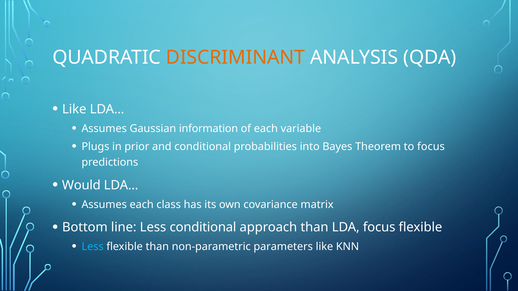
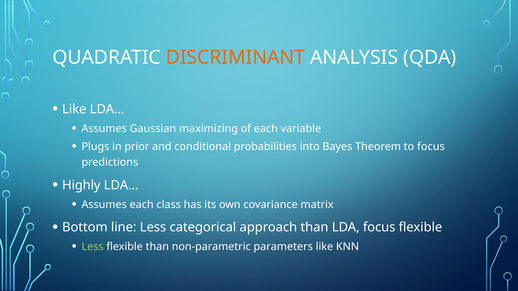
information: information -> maximizing
Would: Would -> Highly
Less conditional: conditional -> categorical
Less at (93, 247) colour: light blue -> light green
